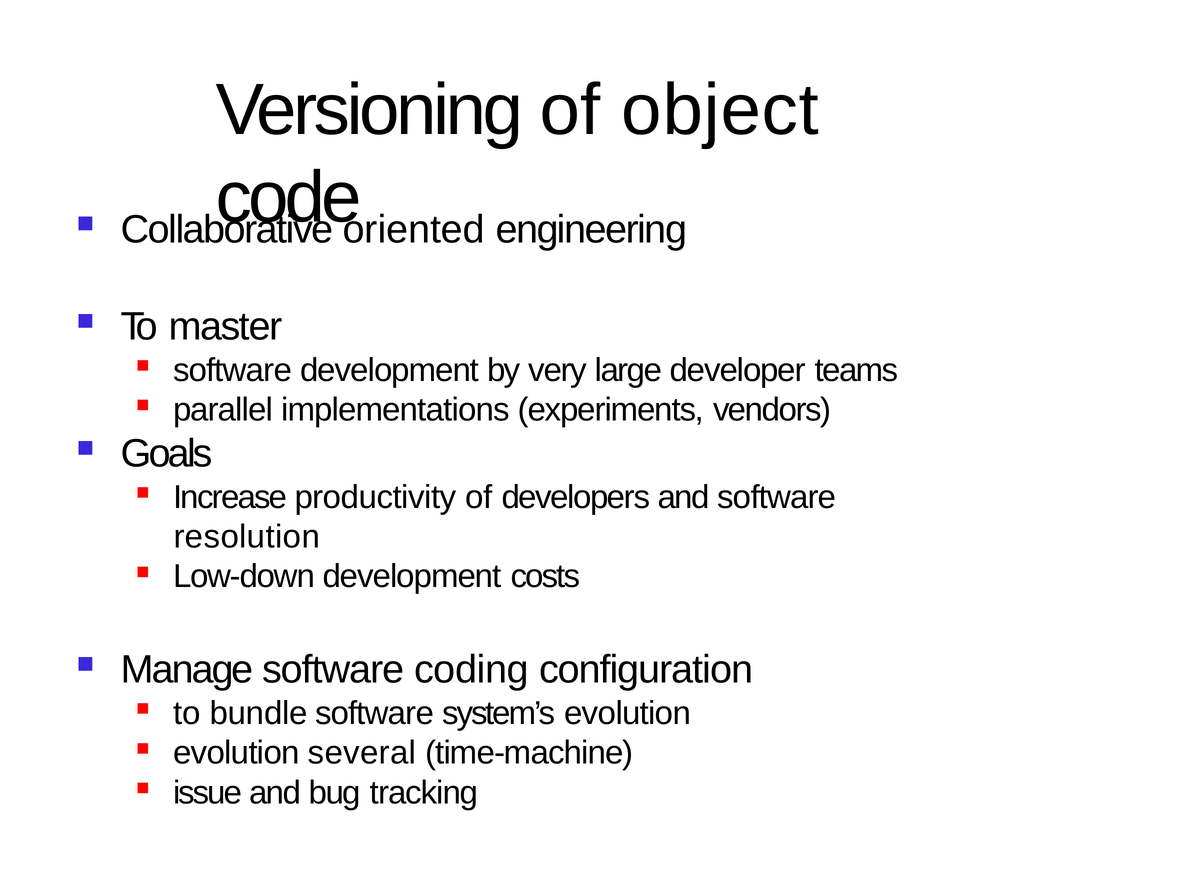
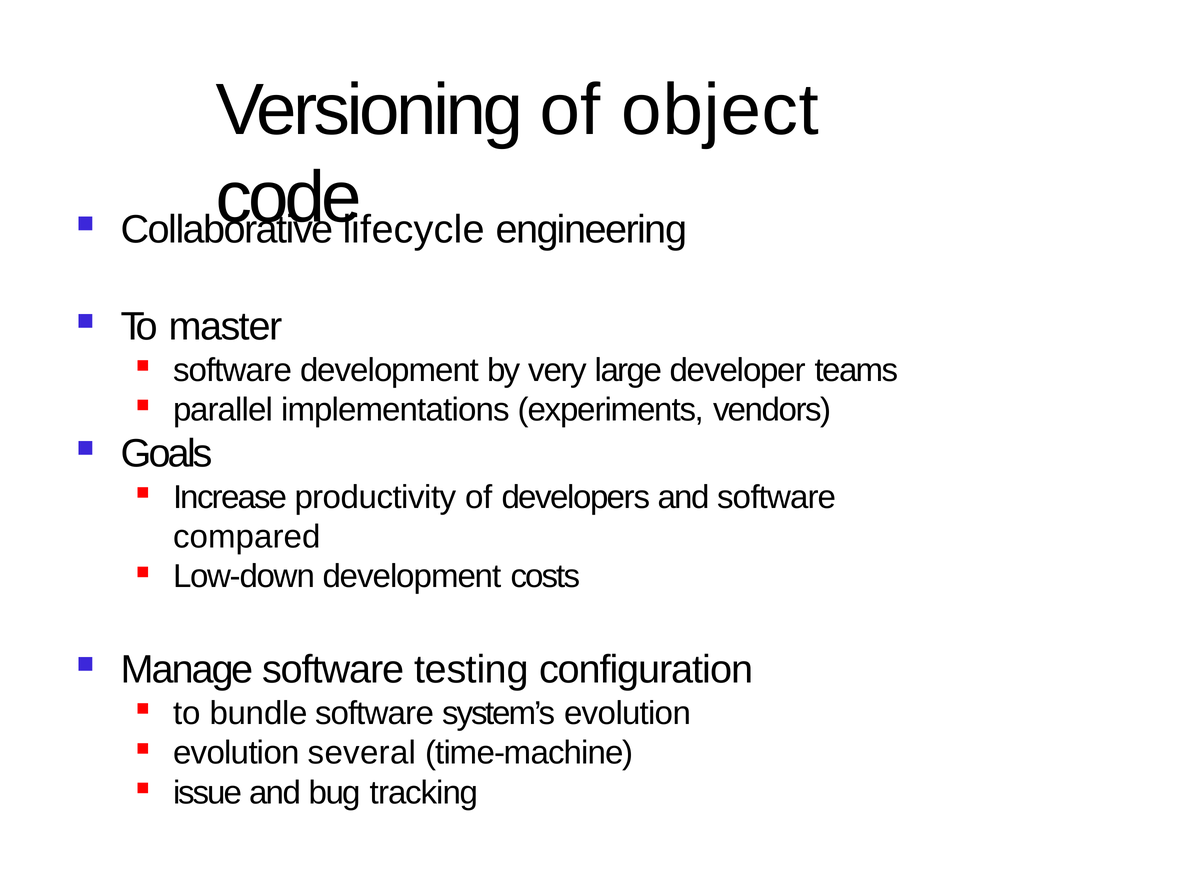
oriented: oriented -> lifecycle
resolution: resolution -> compared
coding: coding -> testing
